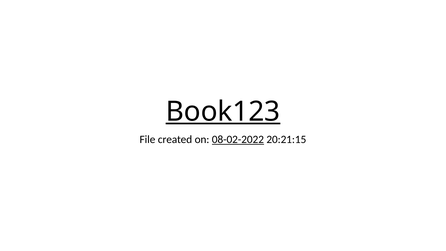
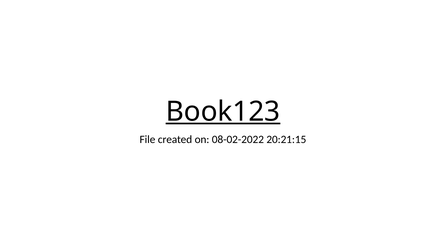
08-02-2022 underline: present -> none
